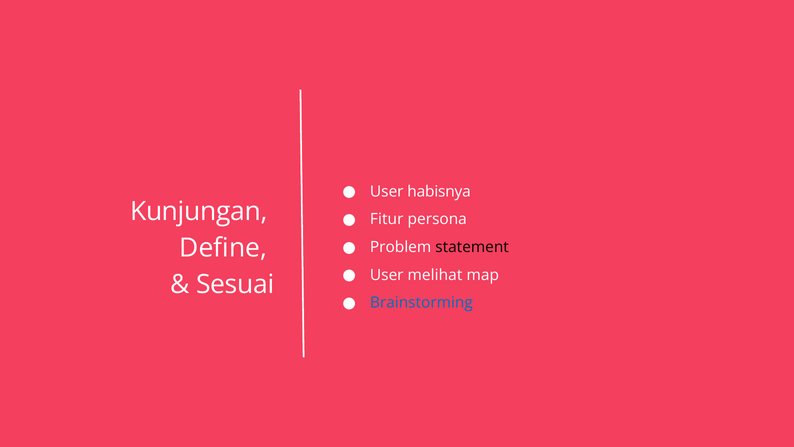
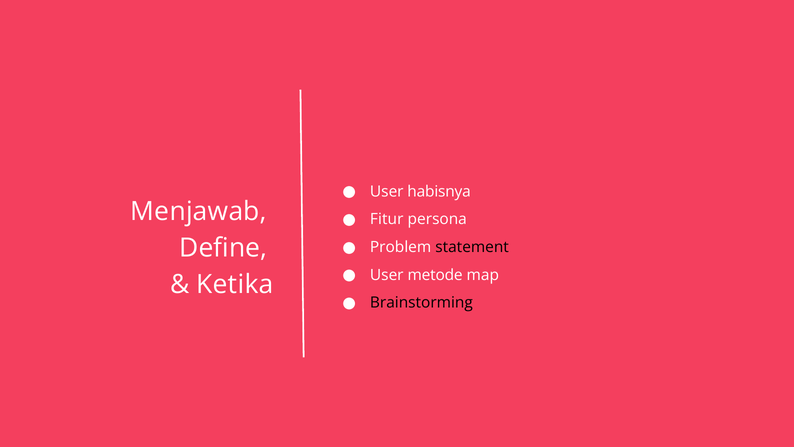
Kunjungan: Kunjungan -> Menjawab
melihat: melihat -> metode
Sesuai: Sesuai -> Ketika
Brainstorming colour: blue -> black
